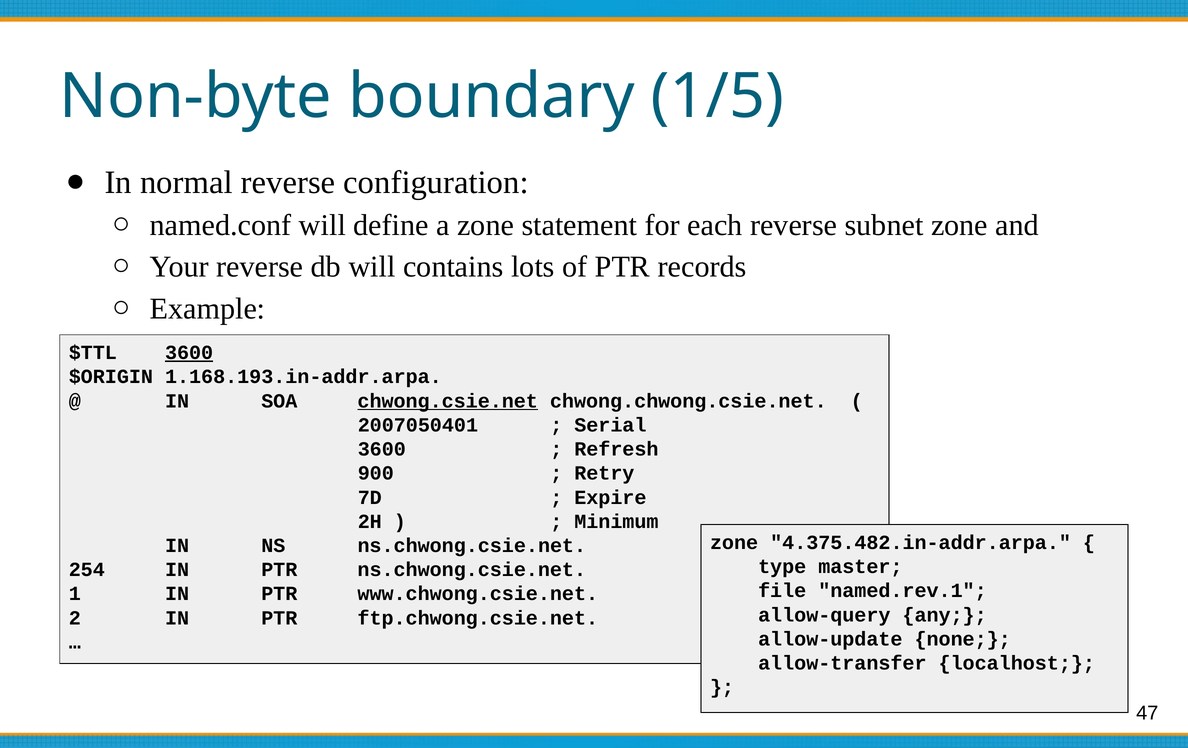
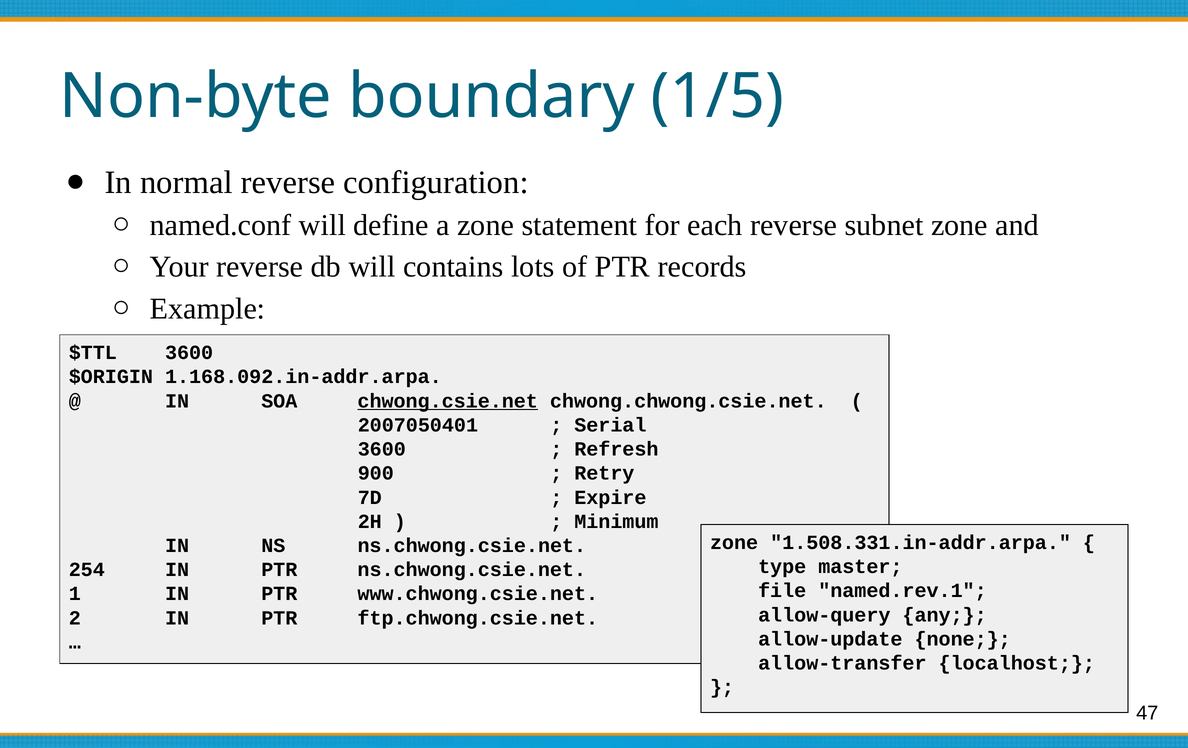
3600 at (189, 353) underline: present -> none
1.168.193.in-addr.arpa: 1.168.193.in-addr.arpa -> 1.168.092.in-addr.arpa
4.375.482.in-addr.arpa: 4.375.482.in-addr.arpa -> 1.508.331.in-addr.arpa
